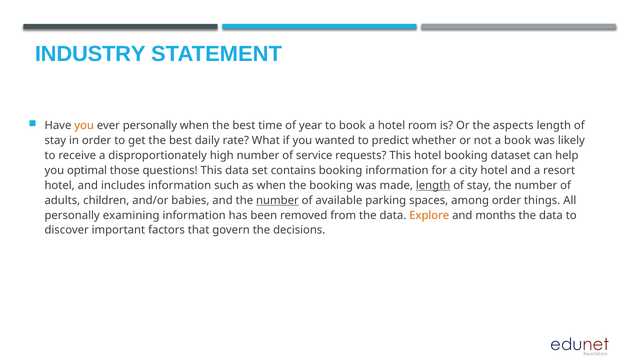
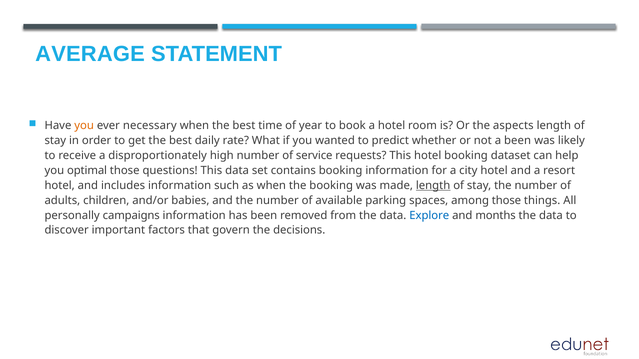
INDUSTRY: INDUSTRY -> AVERAGE
ever personally: personally -> necessary
a book: book -> been
number at (277, 201) underline: present -> none
among order: order -> those
examining: examining -> campaigns
Explore colour: orange -> blue
